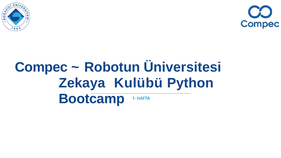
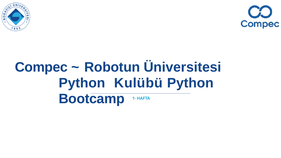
Zekaya at (82, 83): Zekaya -> Python
